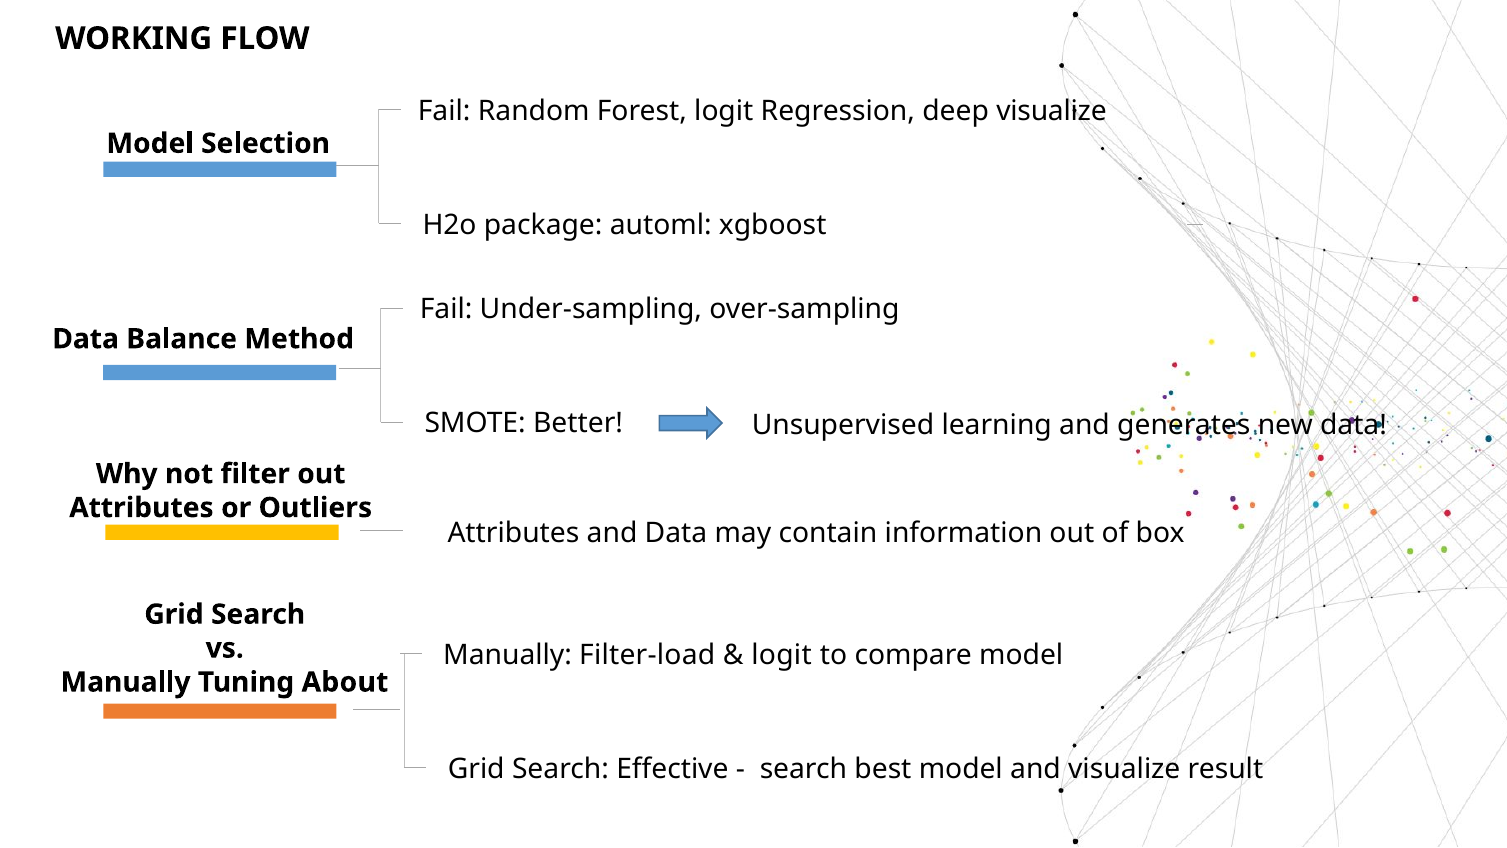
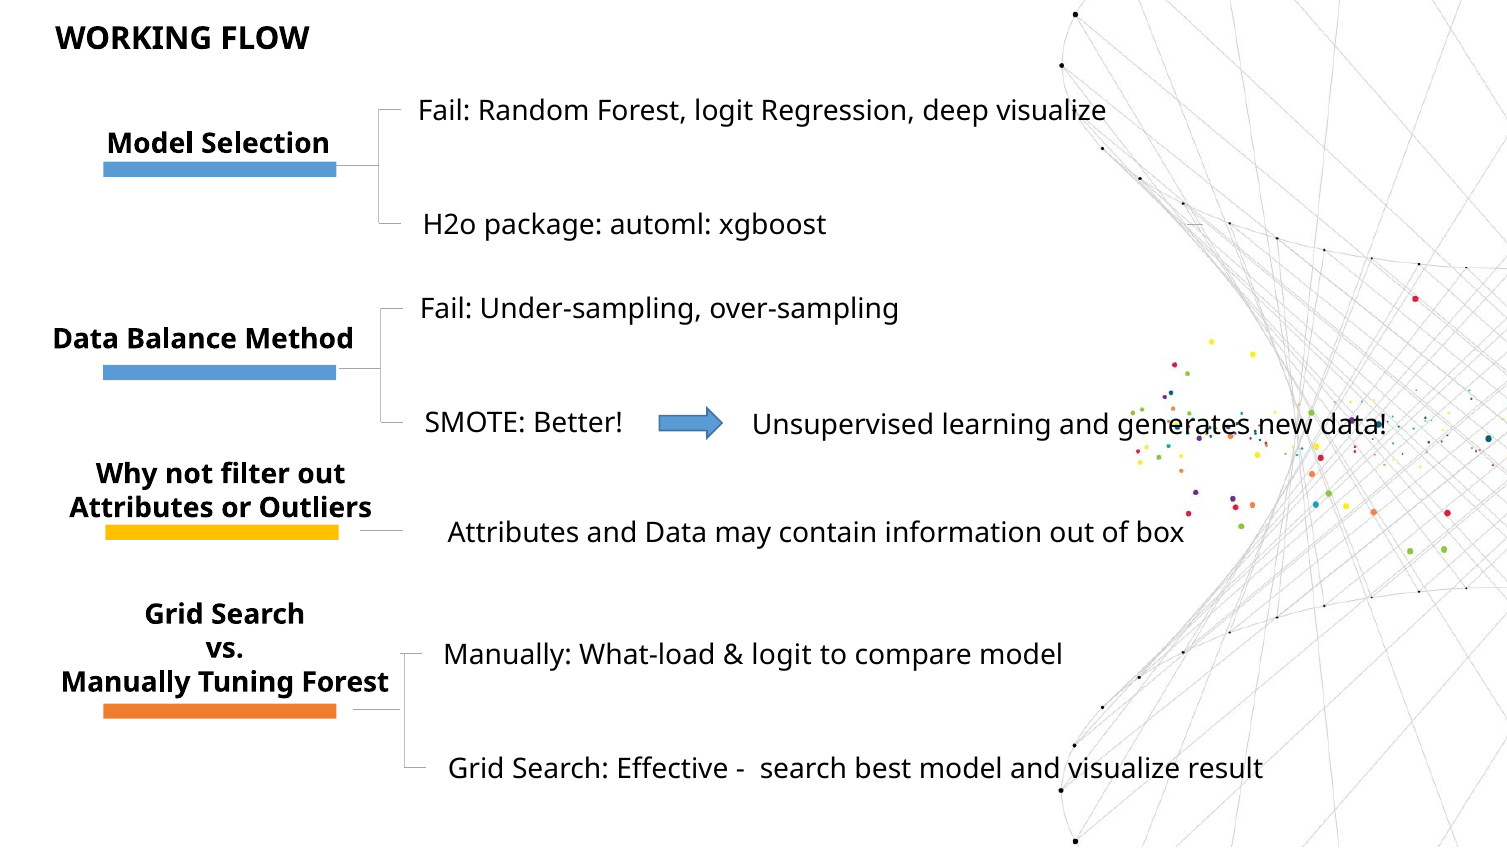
Filter-load: Filter-load -> What-load
Tuning About: About -> Forest
